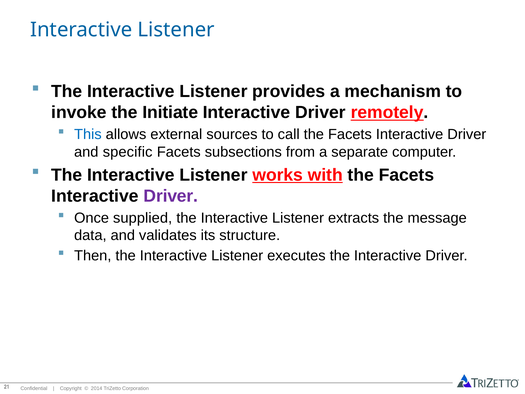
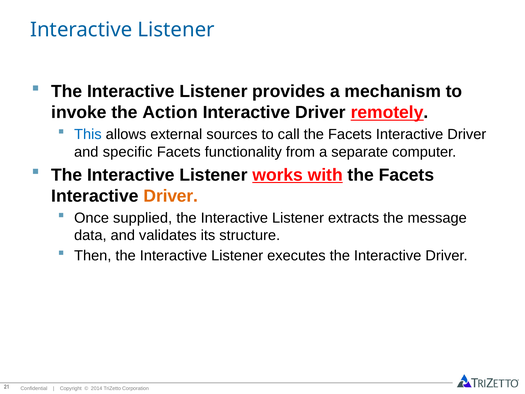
Initiate: Initiate -> Action
subsections: subsections -> functionality
Driver at (171, 196) colour: purple -> orange
